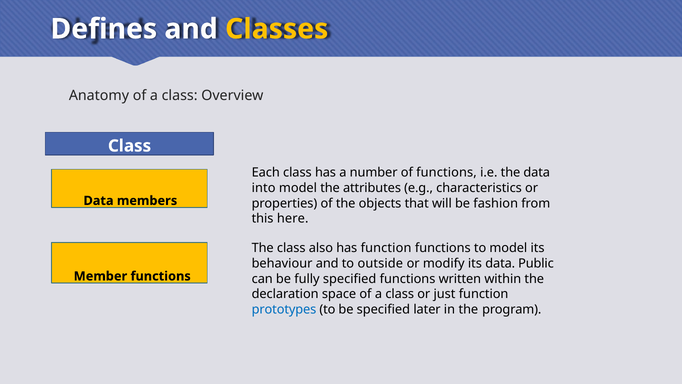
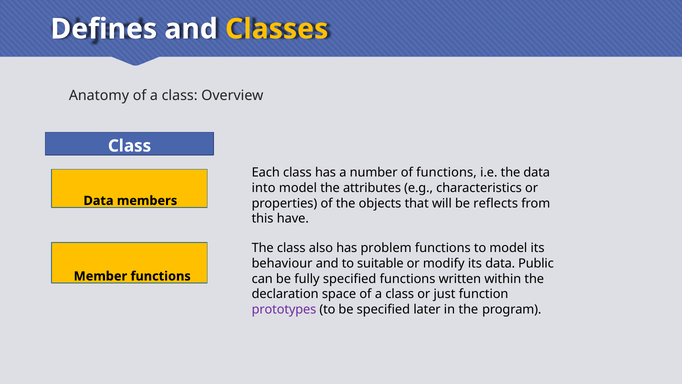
fashion: fashion -> reflects
here: here -> have
has function: function -> problem
outside: outside -> suitable
prototypes colour: blue -> purple
